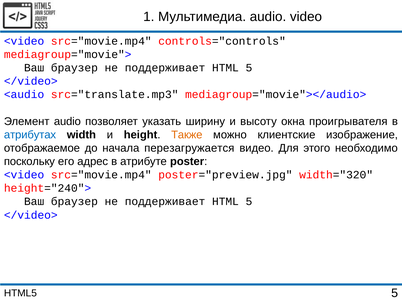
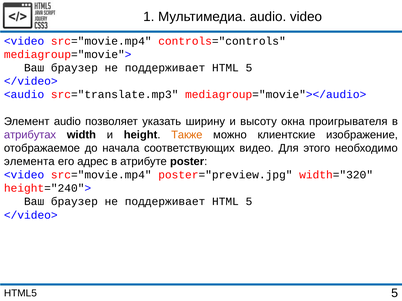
атрибутах colour: blue -> purple
перезагружается: перезагружается -> соответствующих
поскольку: поскольку -> элемента
